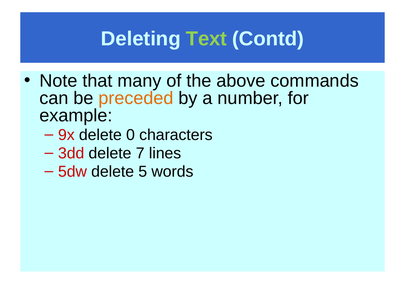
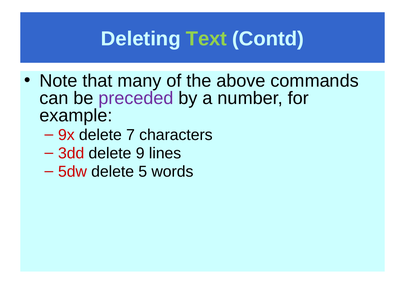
preceded colour: orange -> purple
0: 0 -> 7
7: 7 -> 9
